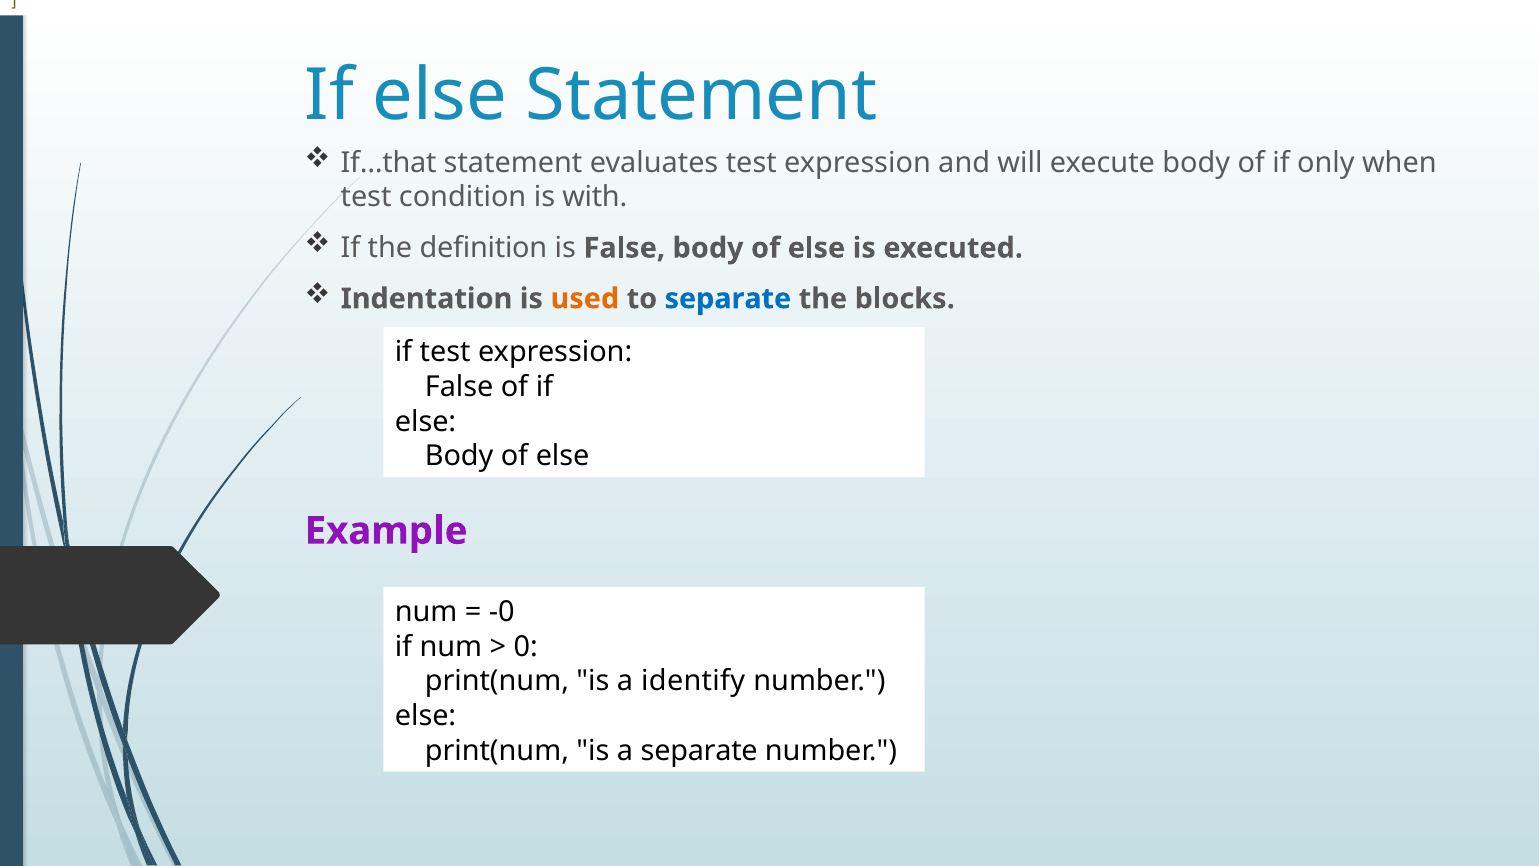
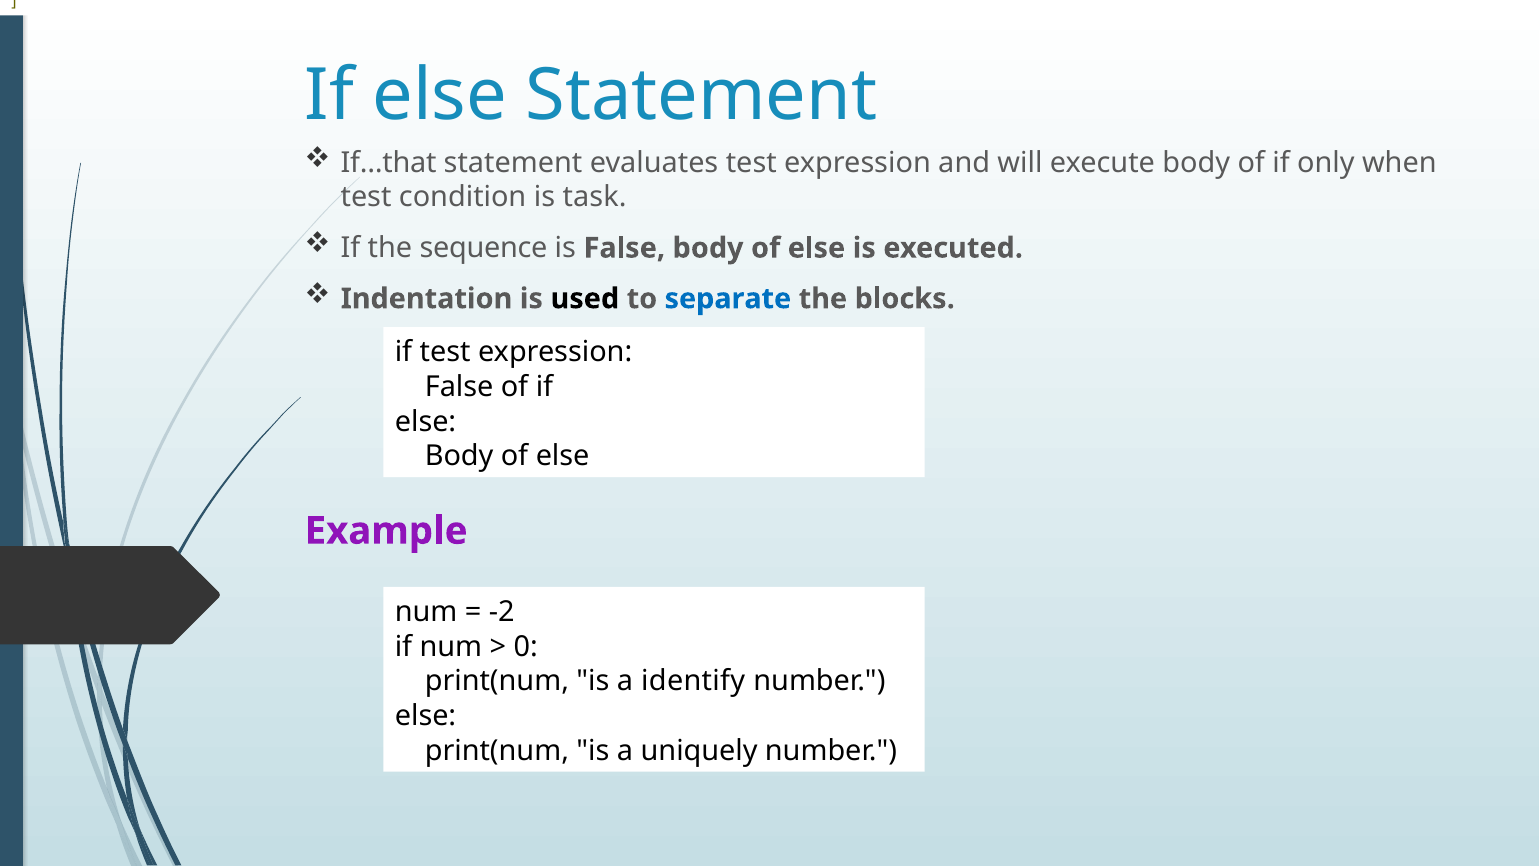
with: with -> task
definition: definition -> sequence
used colour: orange -> black
-0: -0 -> -2
a separate: separate -> uniquely
